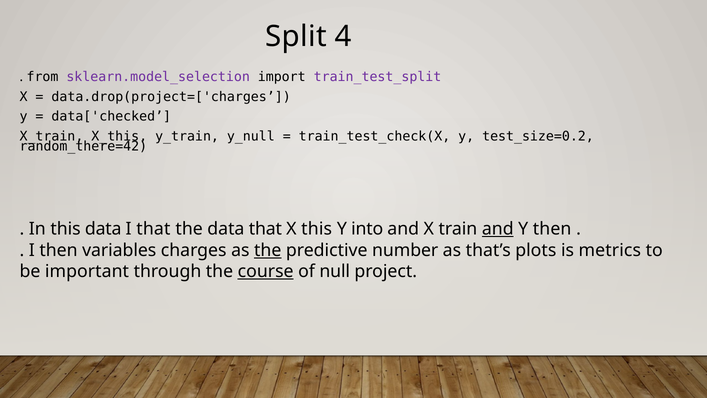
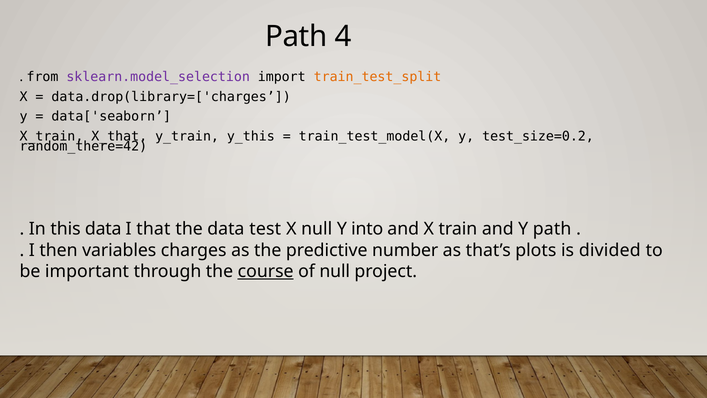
Split at (296, 36): Split -> Path
train_test_split colour: purple -> orange
data.drop(project=['charges: data.drop(project=['charges -> data.drop(library=['charges
data['checked: data['checked -> data['seaborn
X_this: X_this -> X_that
y_null: y_null -> y_this
train_test_check(X: train_test_check(X -> train_test_model(X
data that: that -> test
X this: this -> null
and at (498, 229) underline: present -> none
Y then: then -> path
the at (268, 250) underline: present -> none
metrics: metrics -> divided
